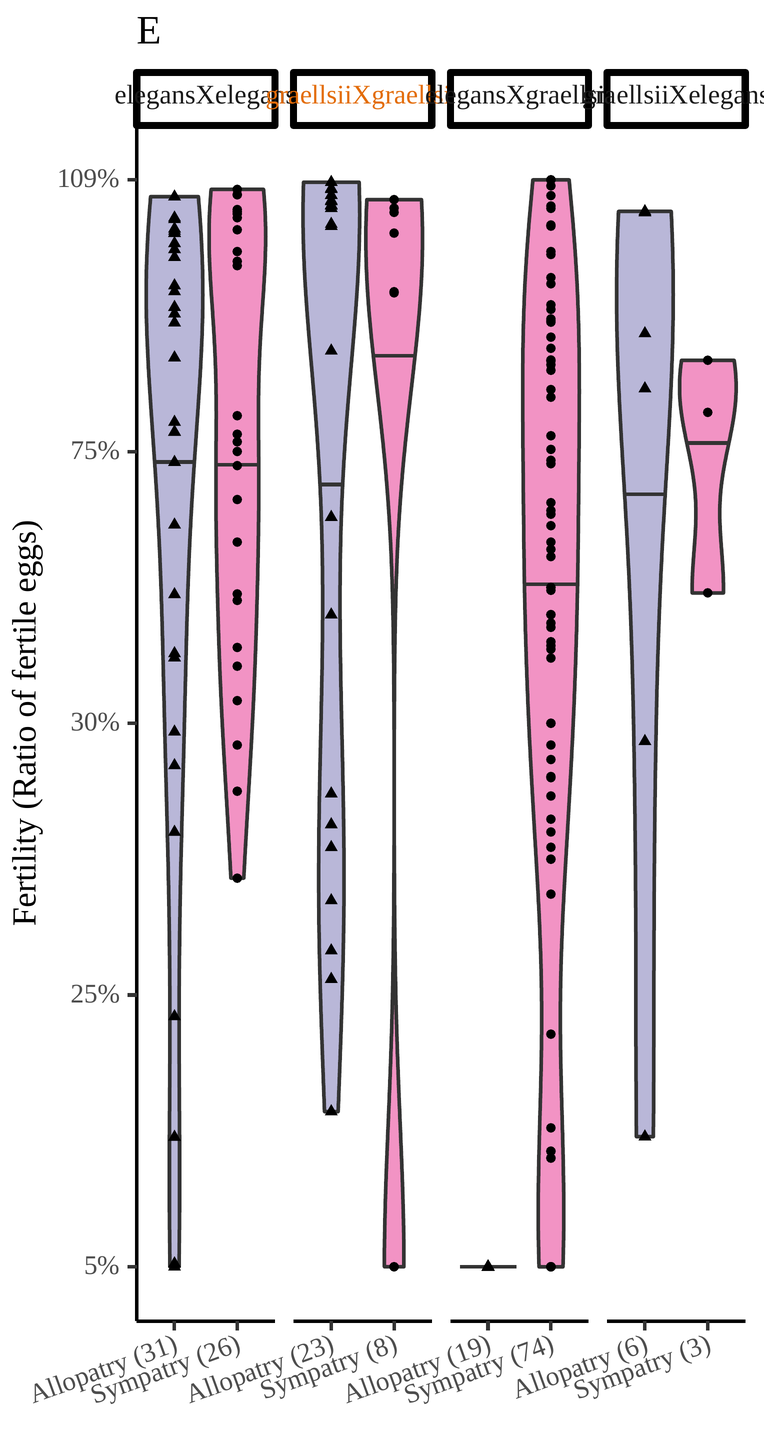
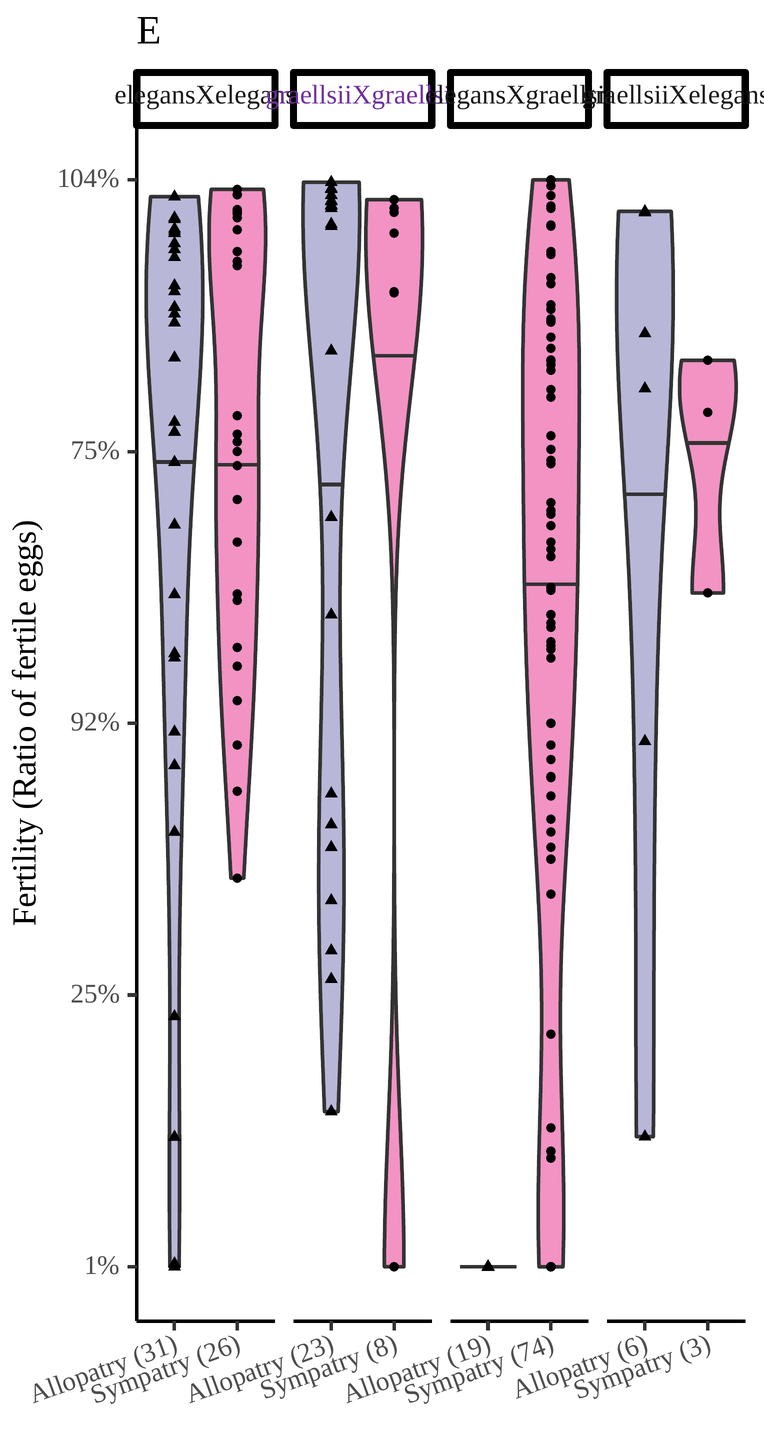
graellsiiXgraellsii colour: orange -> purple
109%: 109% -> 104%
30%: 30% -> 92%
5%: 5% -> 1%
